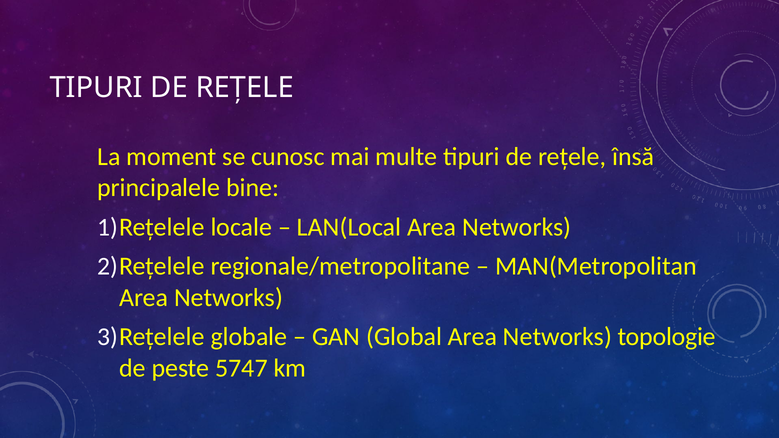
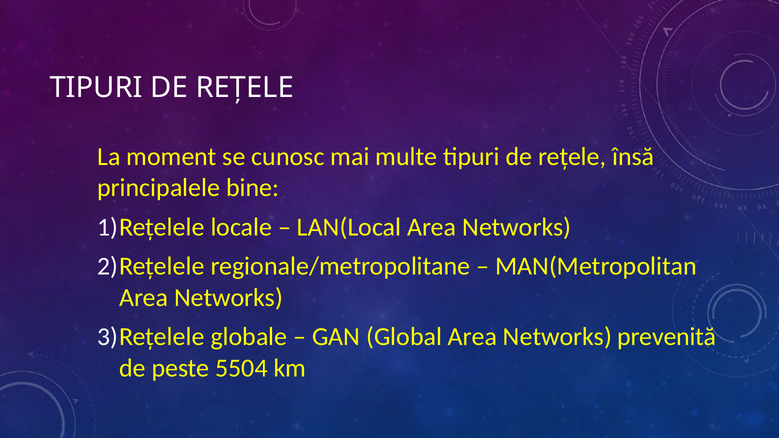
topologie: topologie -> prevenită
5747: 5747 -> 5504
